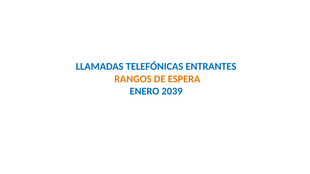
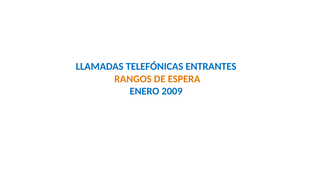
2039: 2039 -> 2009
